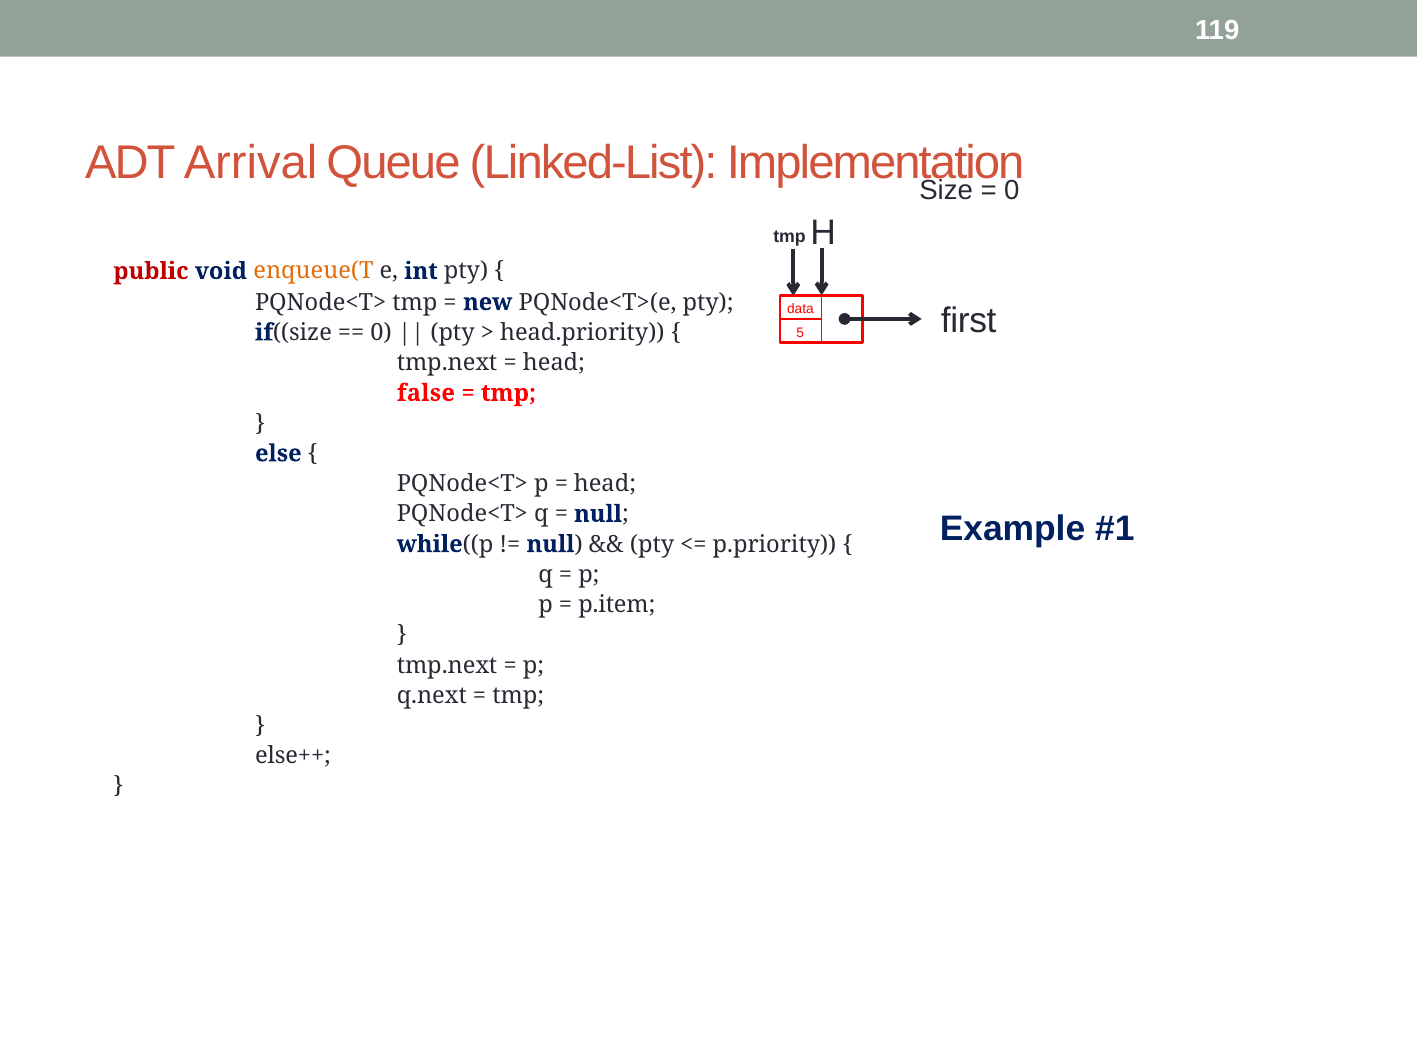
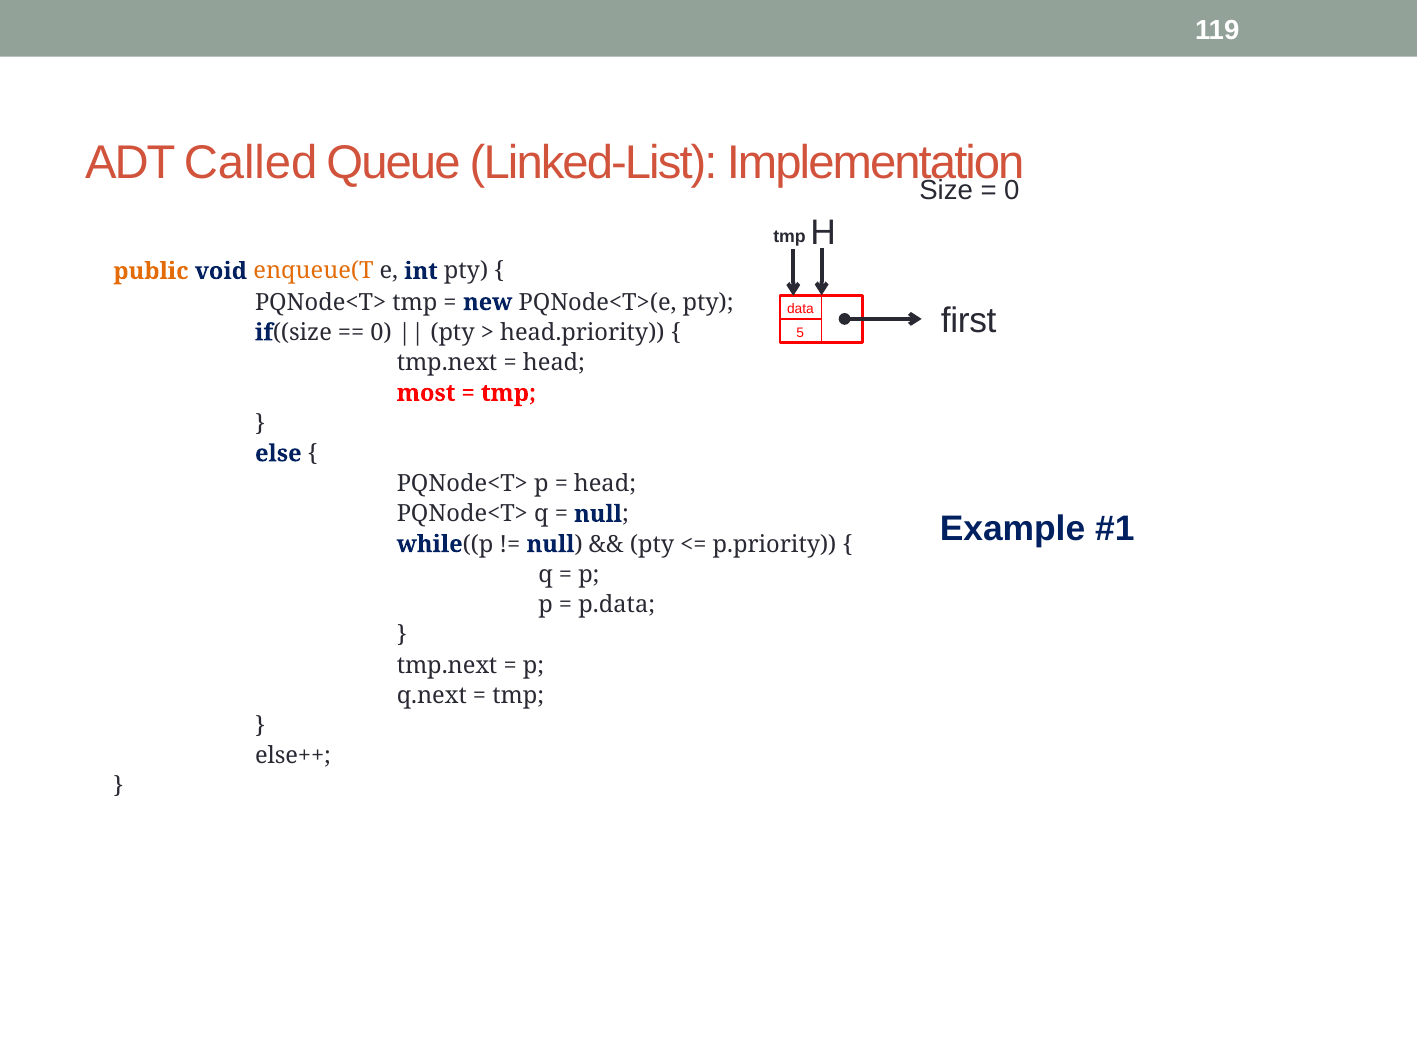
Arrival: Arrival -> Called
public colour: red -> orange
false: false -> most
p.item: p.item -> p.data
